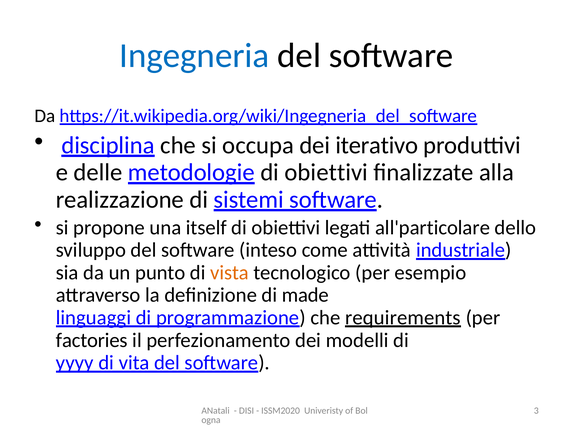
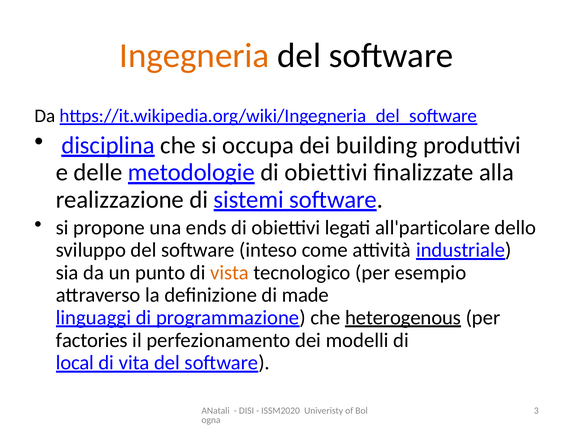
Ingegneria colour: blue -> orange
iterativo: iterativo -> building
itself: itself -> ends
requirements: requirements -> heterogenous
yyyy: yyyy -> local
